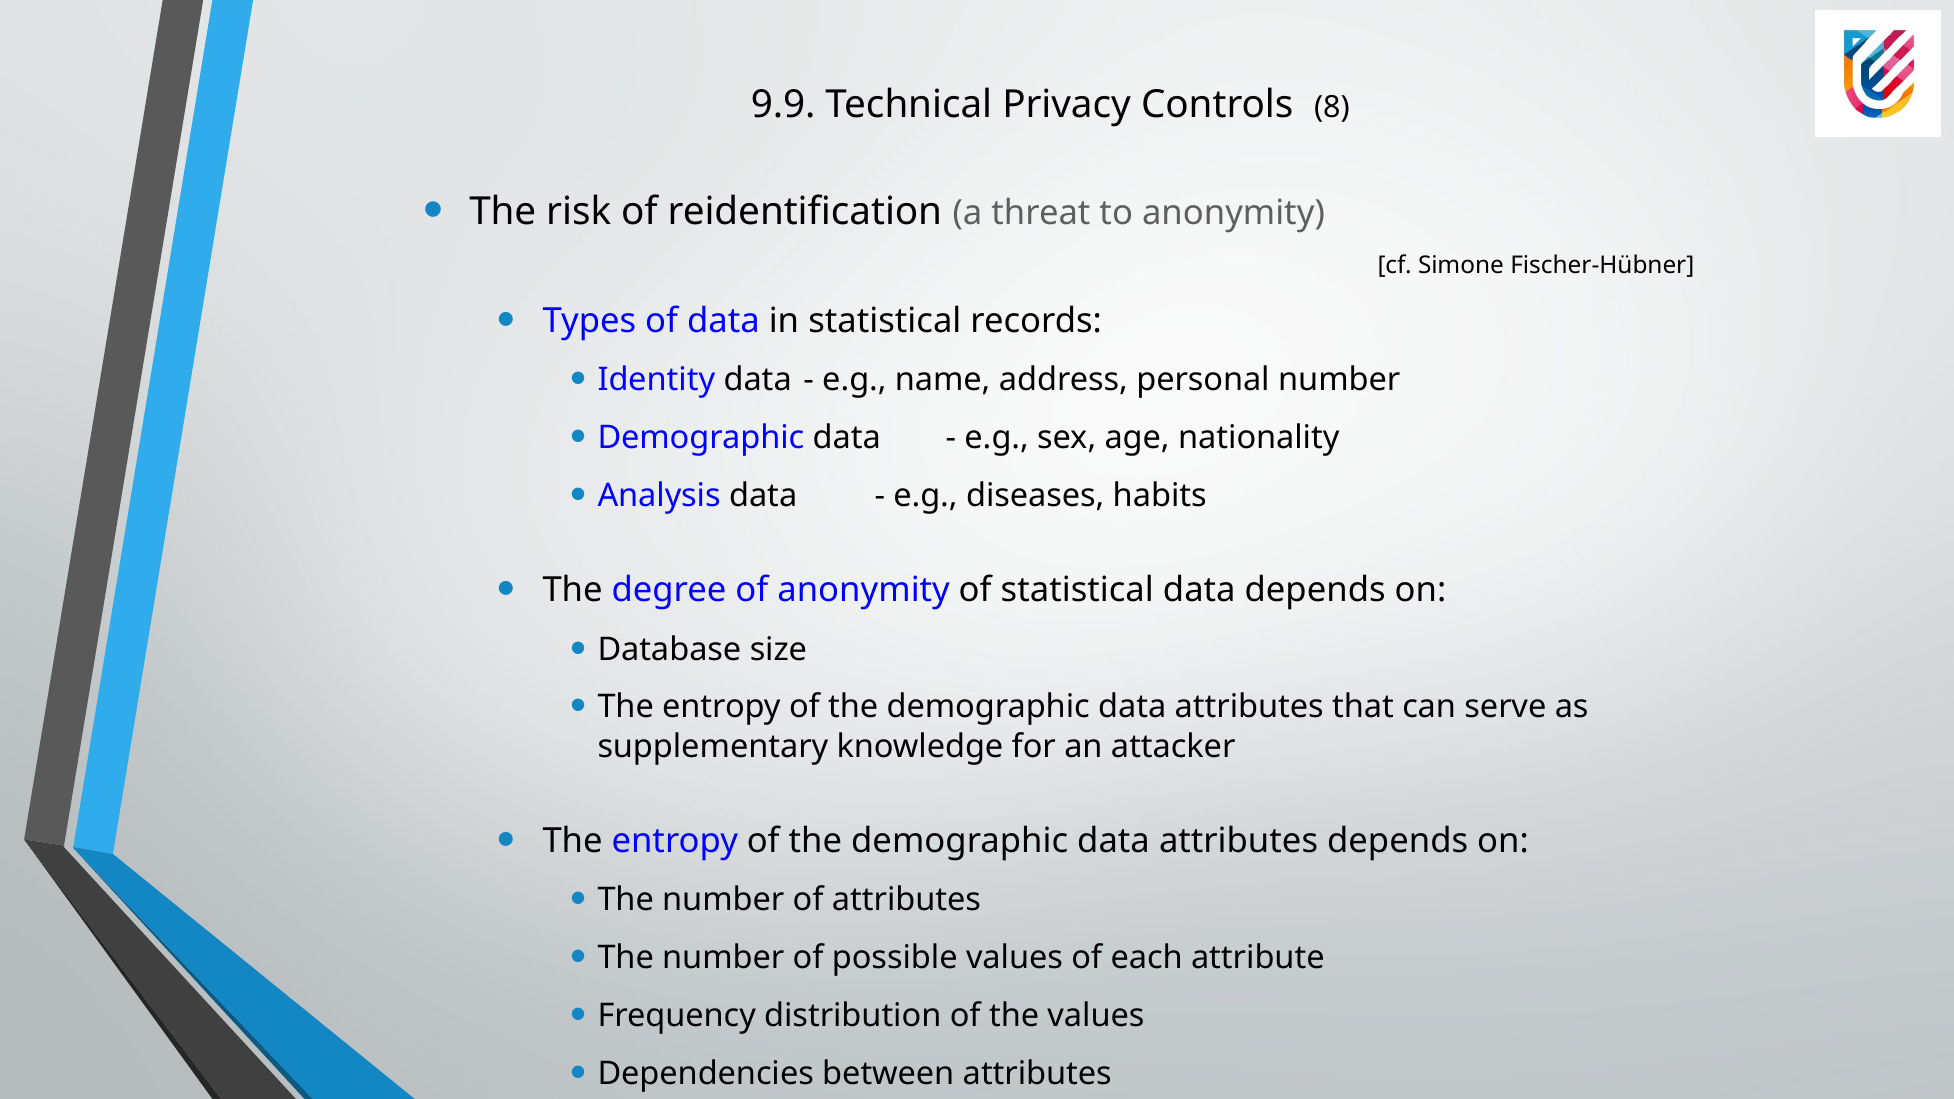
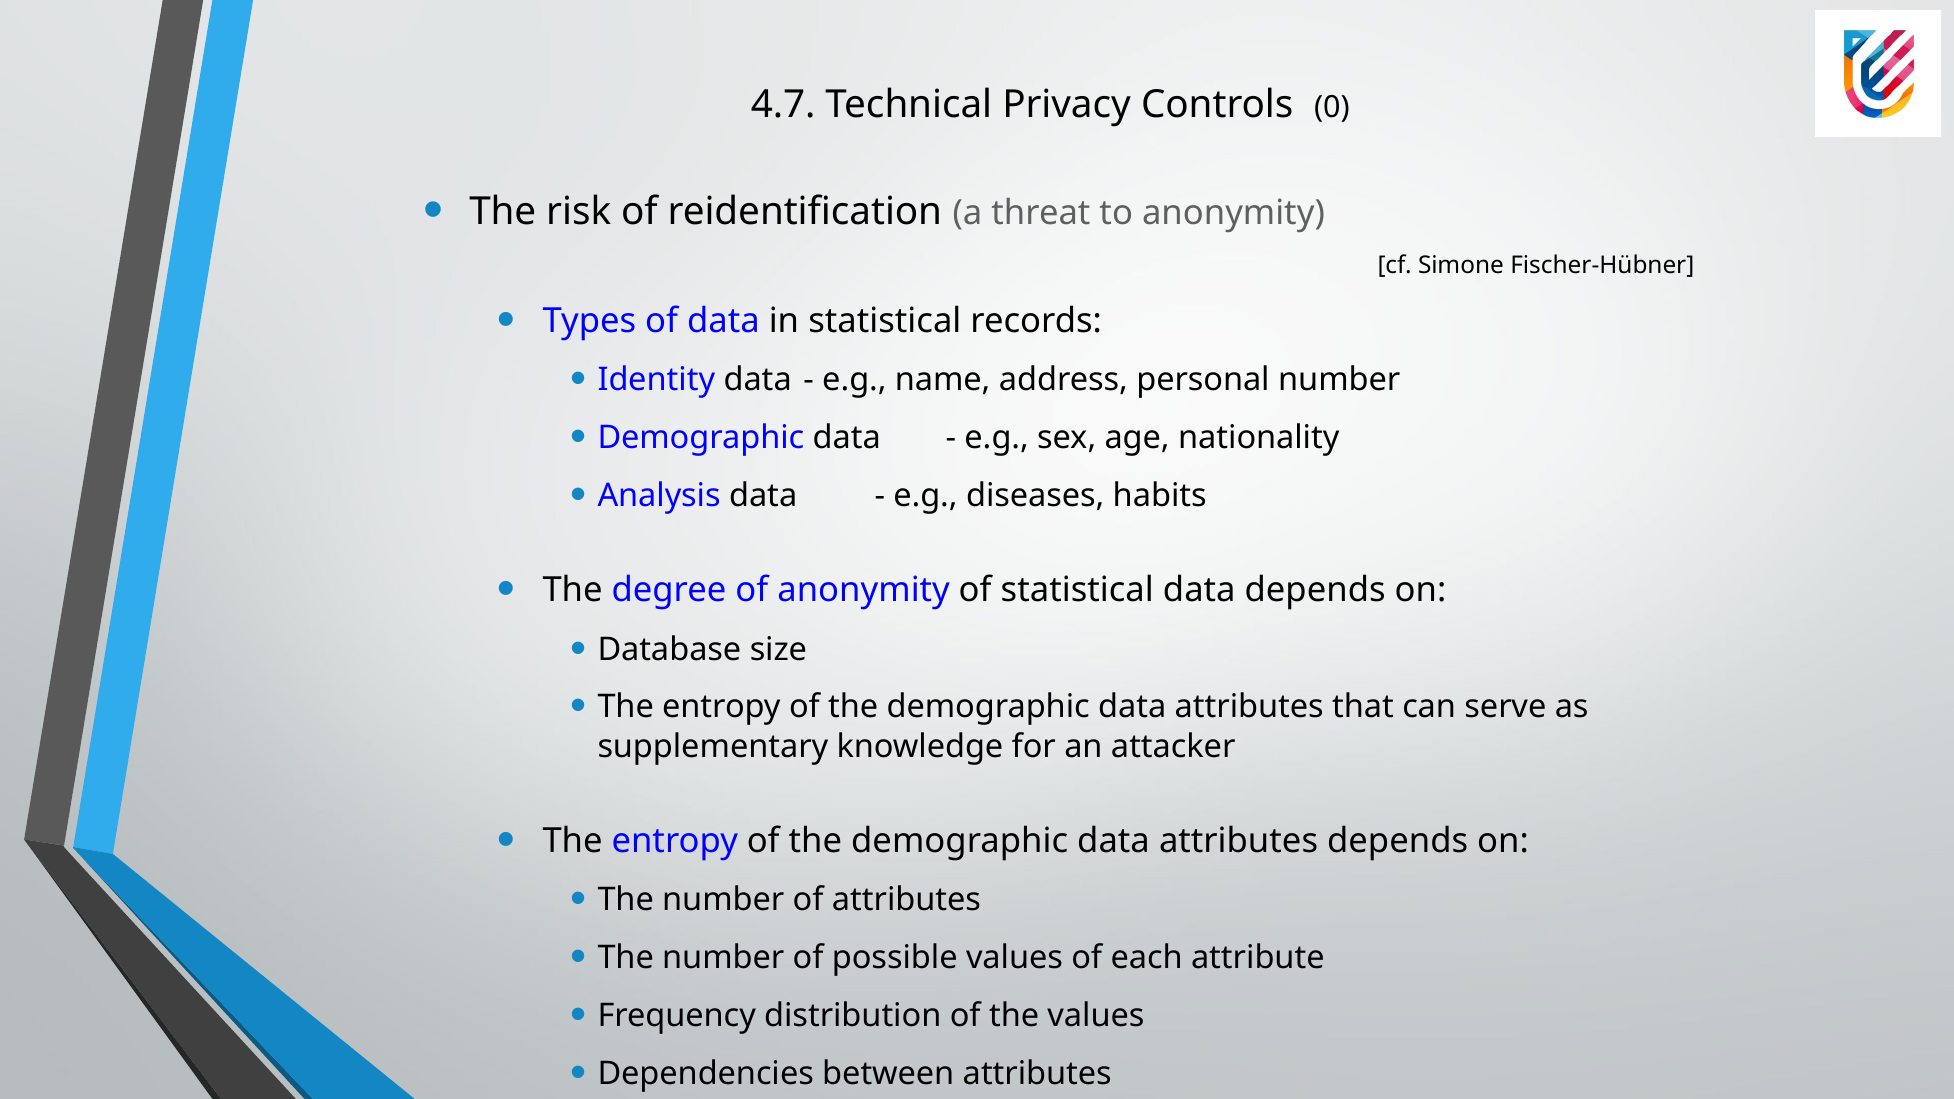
9.9: 9.9 -> 4.7
8: 8 -> 0
